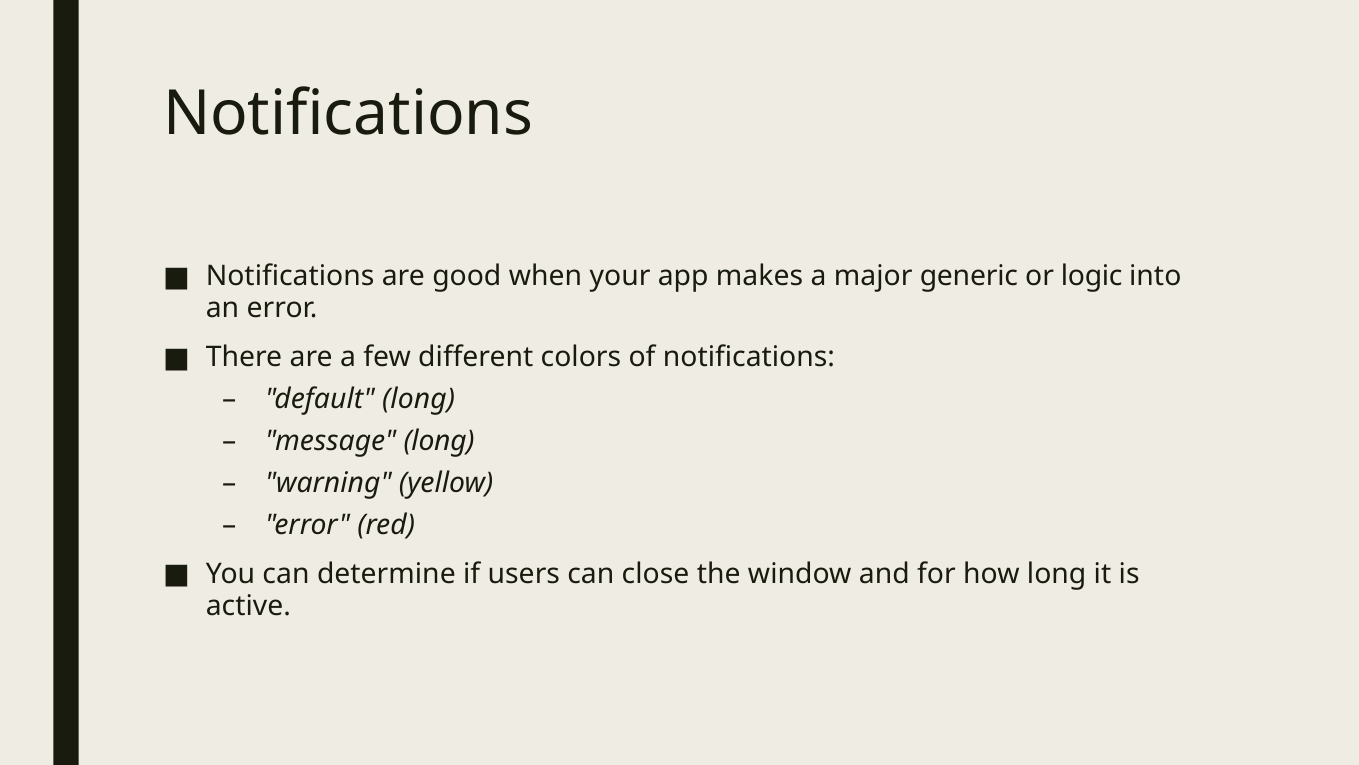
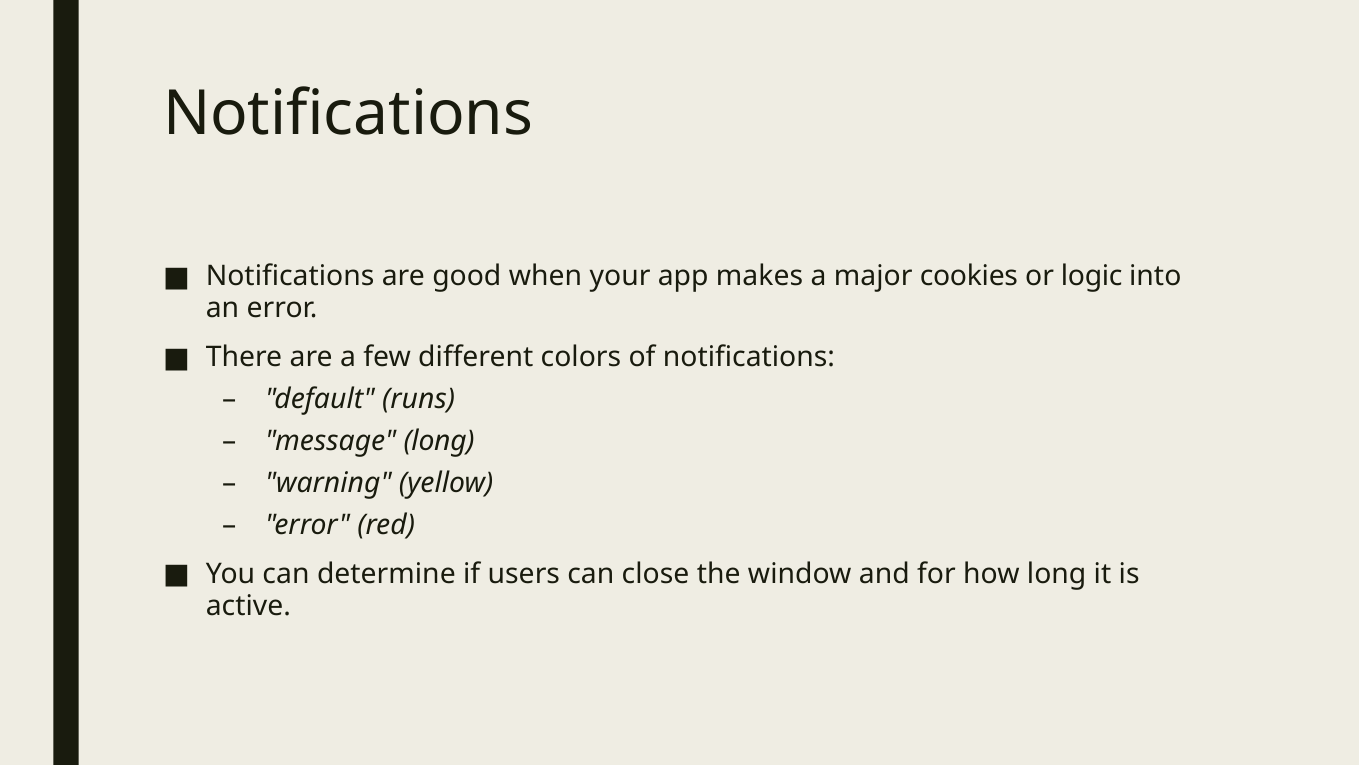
generic: generic -> cookies
default long: long -> runs
